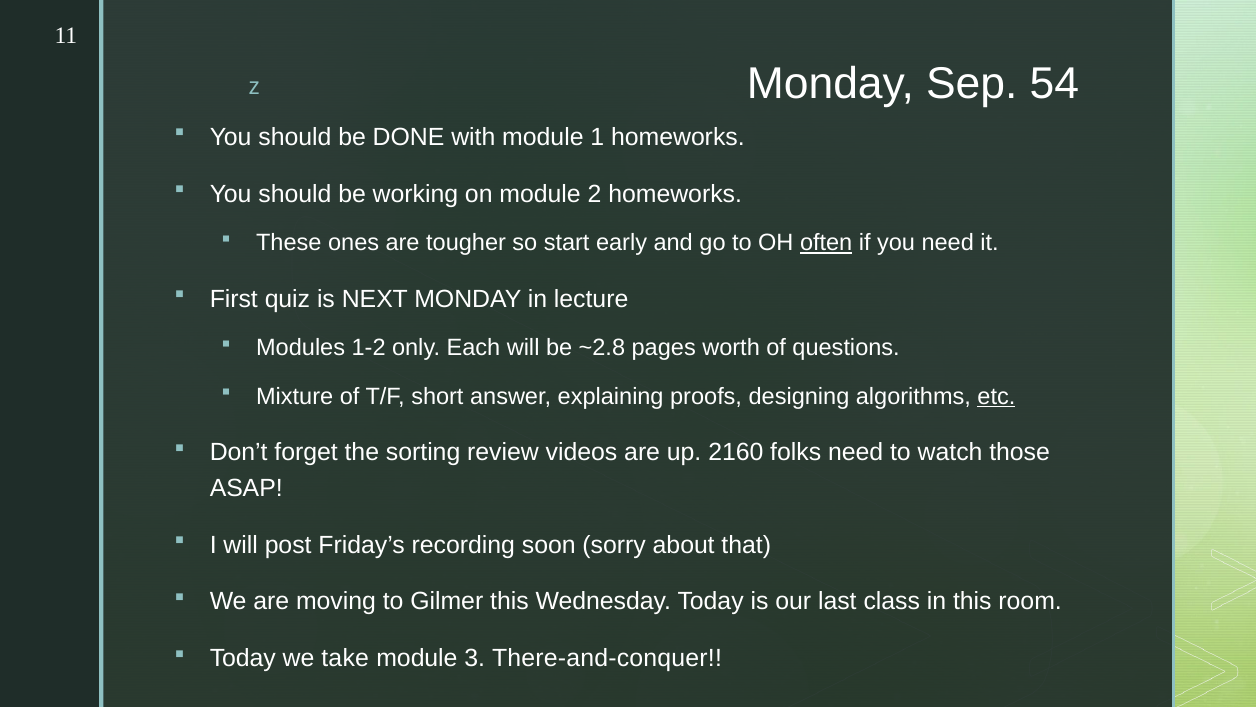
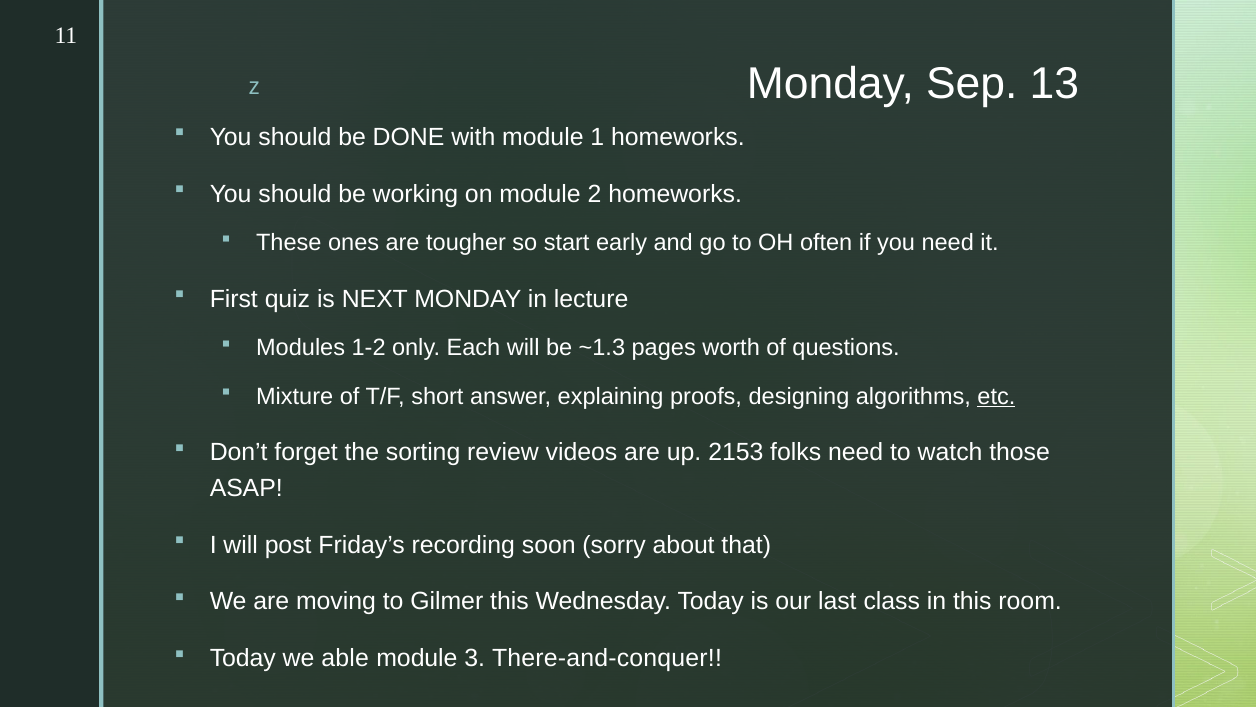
54: 54 -> 13
often underline: present -> none
~2.8: ~2.8 -> ~1.3
2160: 2160 -> 2153
take: take -> able
